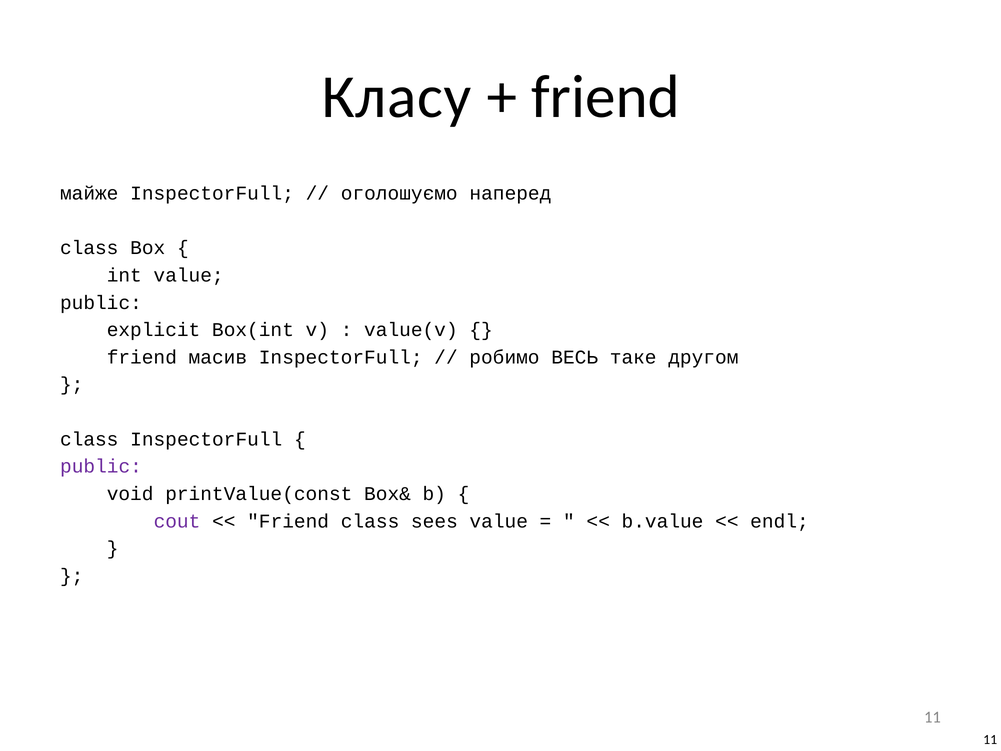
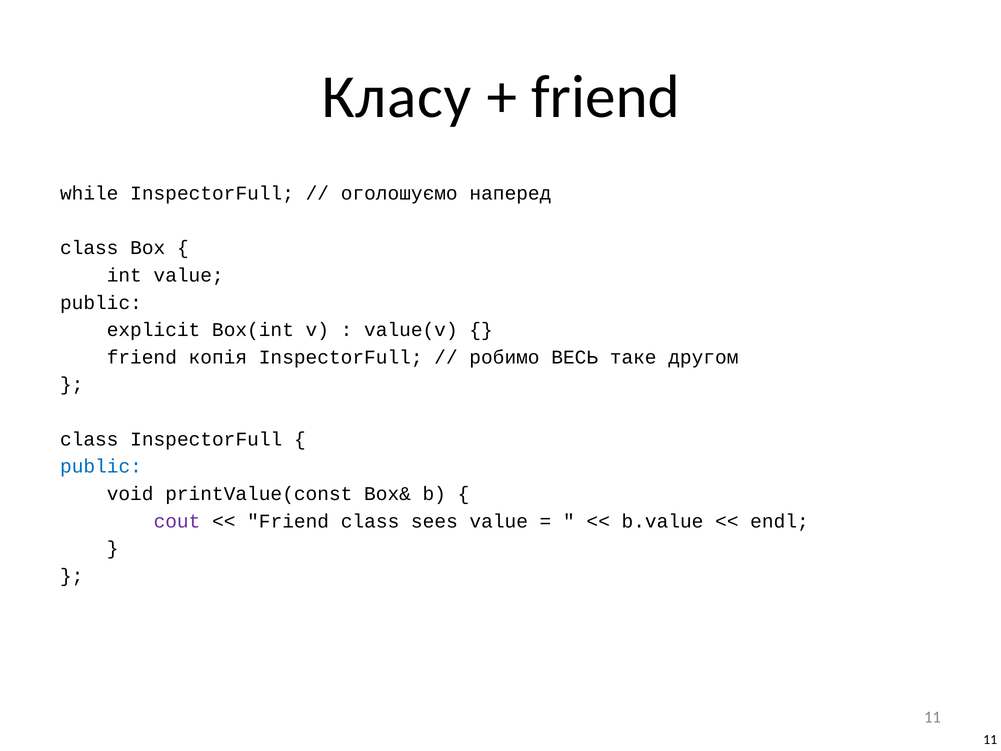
майже: майже -> while
масив: масив -> копія
public at (101, 466) colour: purple -> blue
